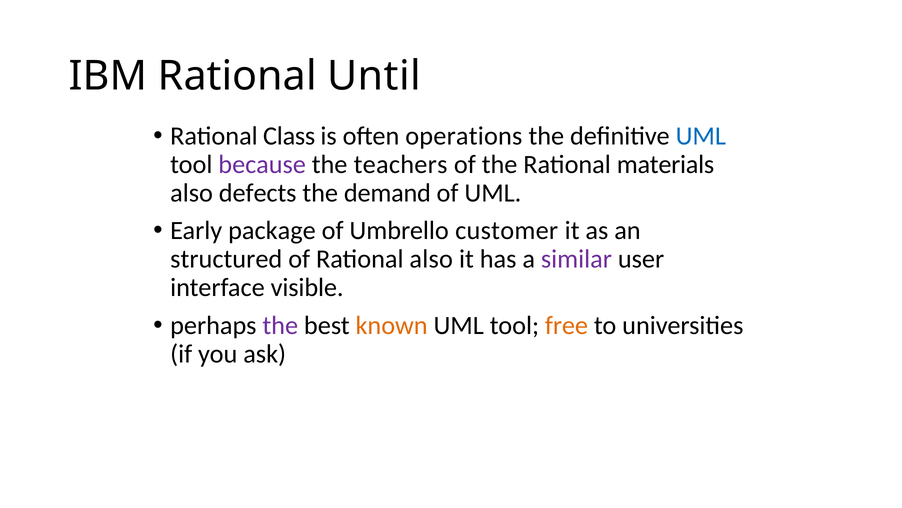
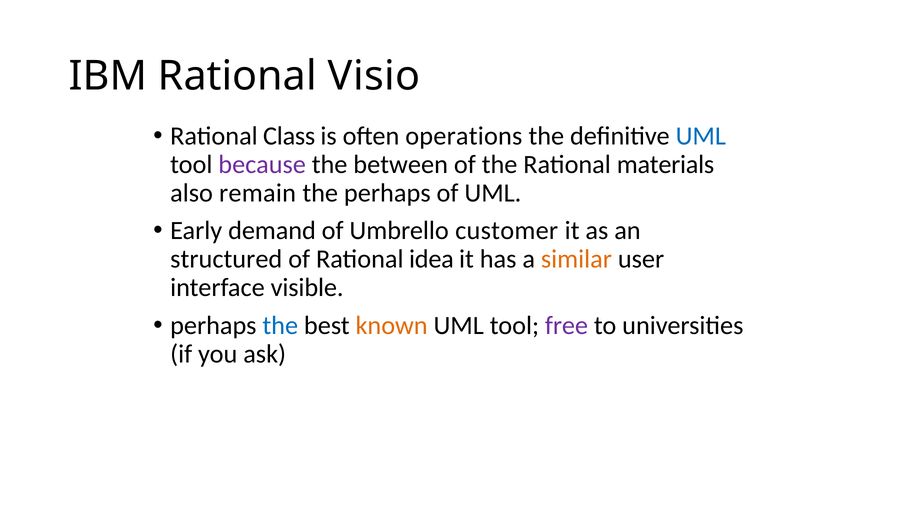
Until: Until -> Visio
teachers: teachers -> between
defects: defects -> remain
the demand: demand -> perhaps
package: package -> demand
Rational also: also -> idea
similar colour: purple -> orange
the at (280, 325) colour: purple -> blue
free colour: orange -> purple
